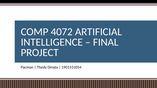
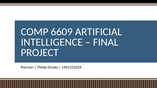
4072: 4072 -> 6609
